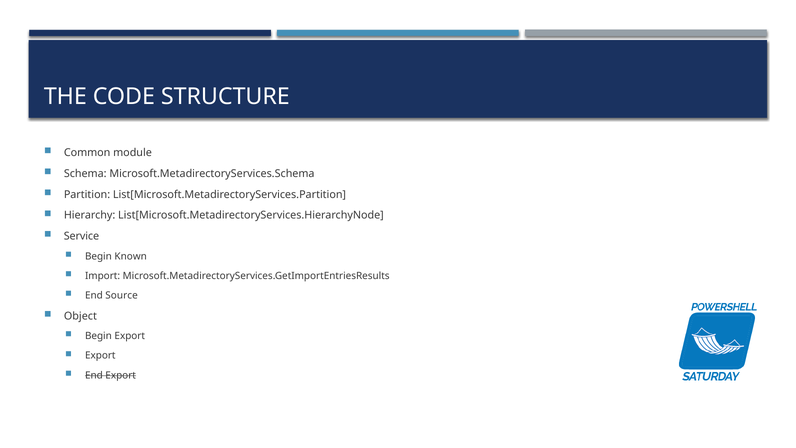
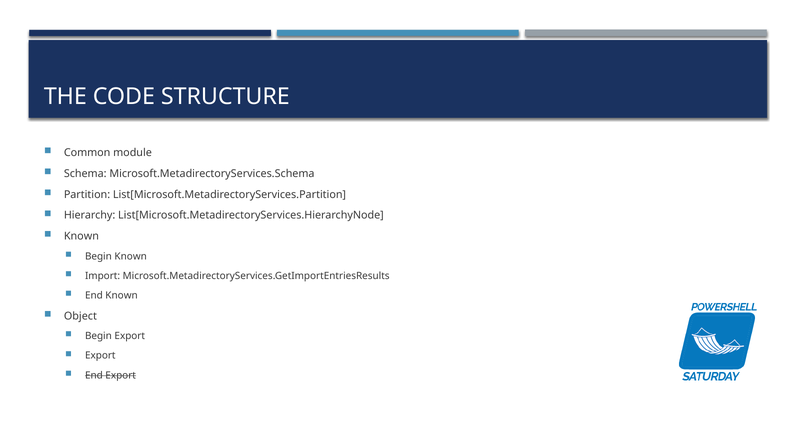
Service at (81, 236): Service -> Known
End Source: Source -> Known
